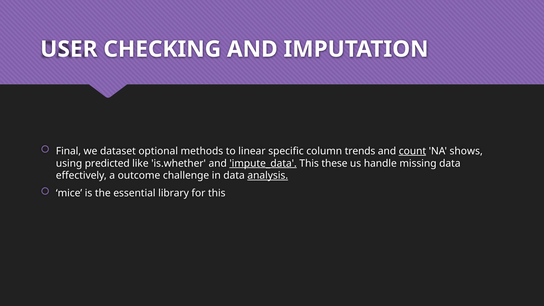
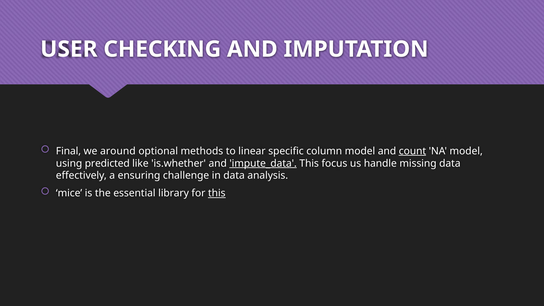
dataset: dataset -> around
column trends: trends -> model
NA shows: shows -> model
these: these -> focus
outcome: outcome -> ensuring
analysis underline: present -> none
this at (217, 193) underline: none -> present
